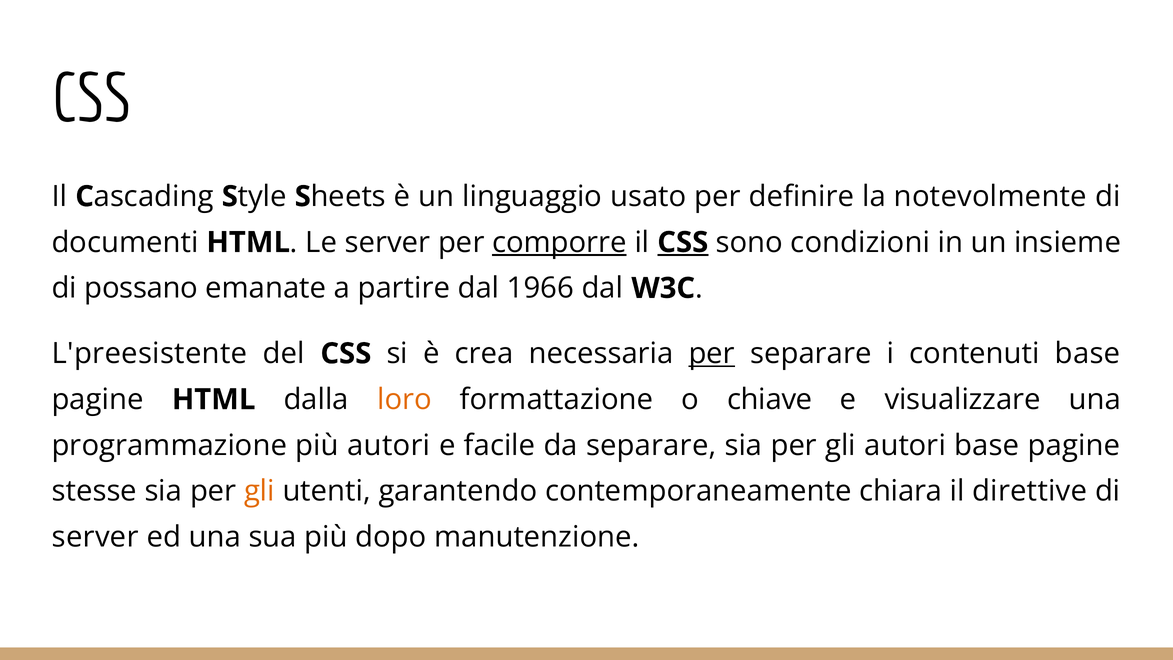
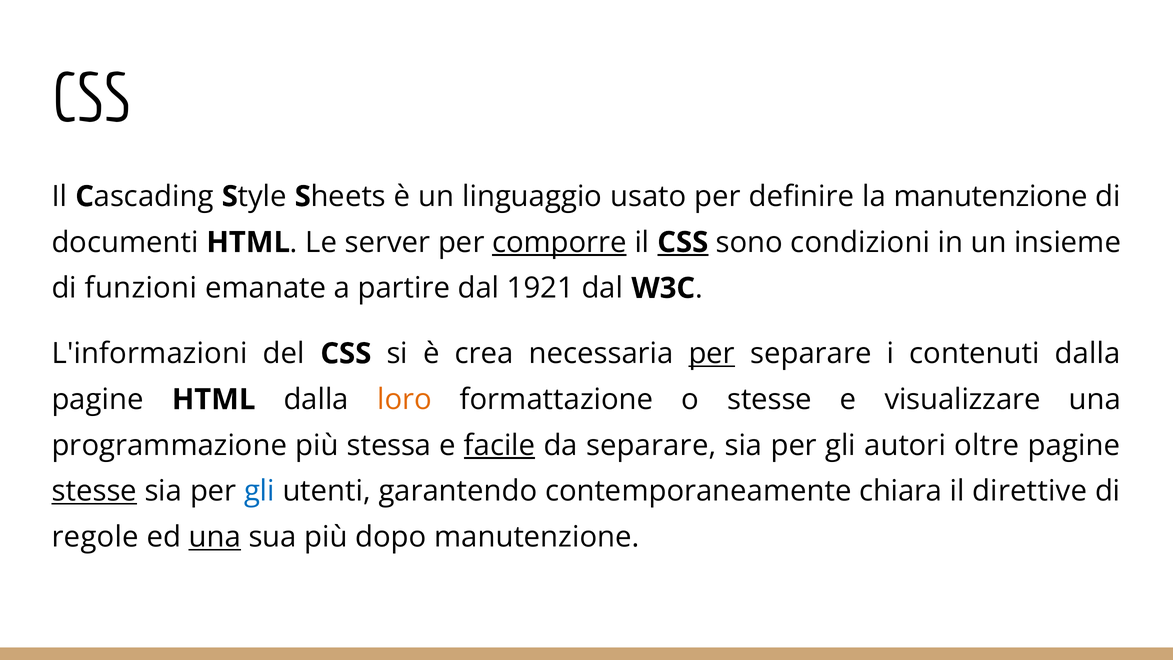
la notevolmente: notevolmente -> manutenzione
possano: possano -> funzioni
1966: 1966 -> 1921
L'preesistente: L'preesistente -> L'informazioni
contenuti base: base -> dalla
o chiave: chiave -> stesse
più autori: autori -> stessa
facile underline: none -> present
autori base: base -> oltre
stesse at (94, 491) underline: none -> present
gli at (259, 491) colour: orange -> blue
server at (95, 537): server -> regole
una at (215, 537) underline: none -> present
